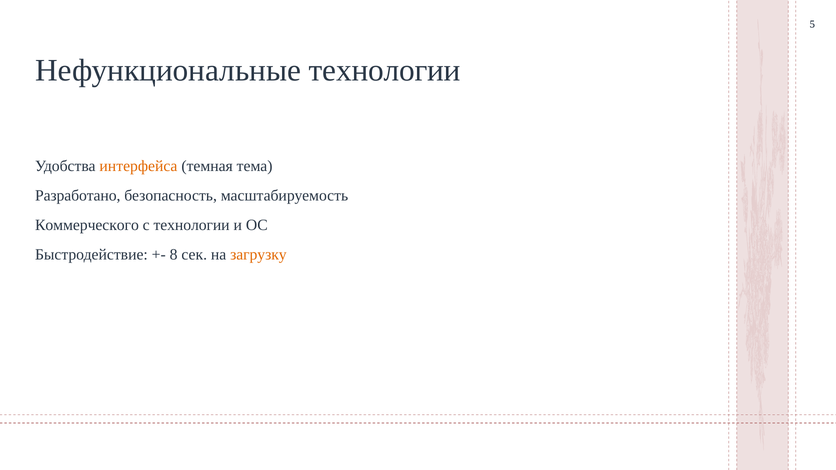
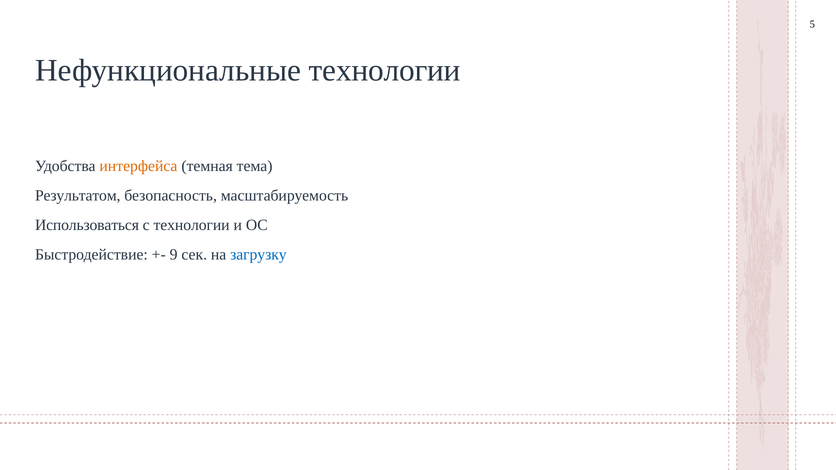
Разработано: Разработано -> Результатом
Коммерческого: Коммерческого -> Использоваться
8: 8 -> 9
загрузку colour: orange -> blue
